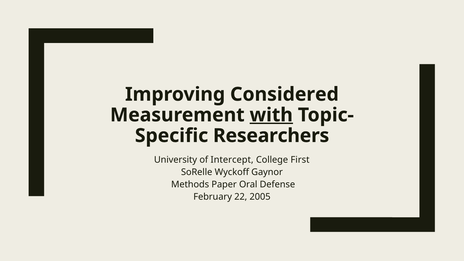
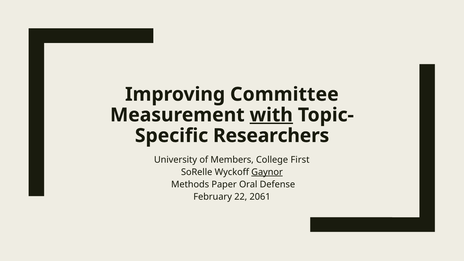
Considered: Considered -> Committee
Intercept: Intercept -> Members
Gaynor underline: none -> present
2005: 2005 -> 2061
